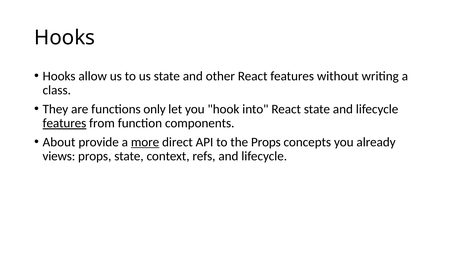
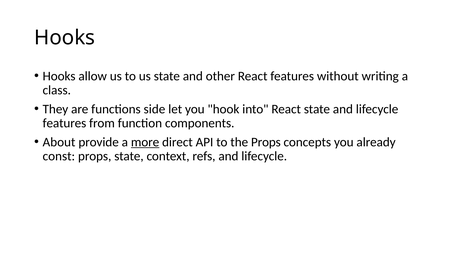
only: only -> side
features at (64, 123) underline: present -> none
views: views -> const
